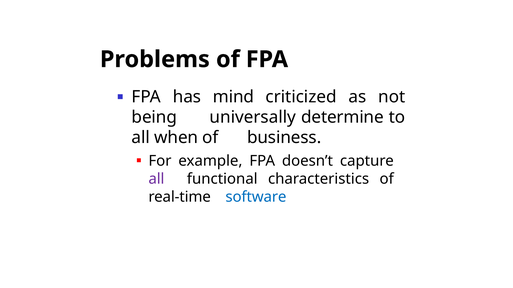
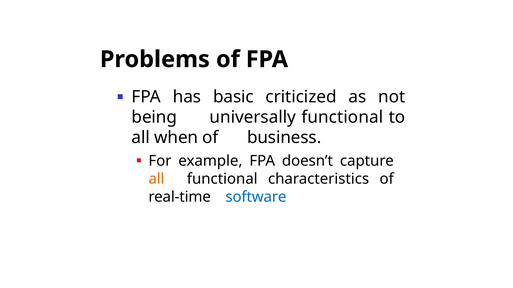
mind: mind -> basic
universally determine: determine -> functional
all at (156, 179) colour: purple -> orange
